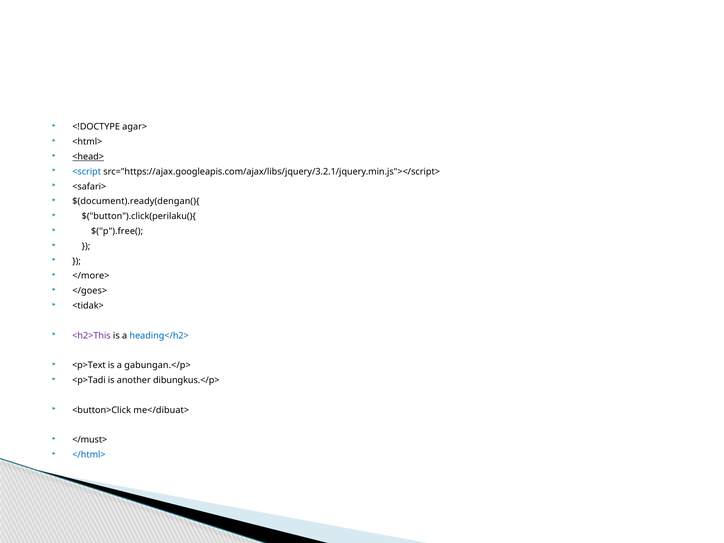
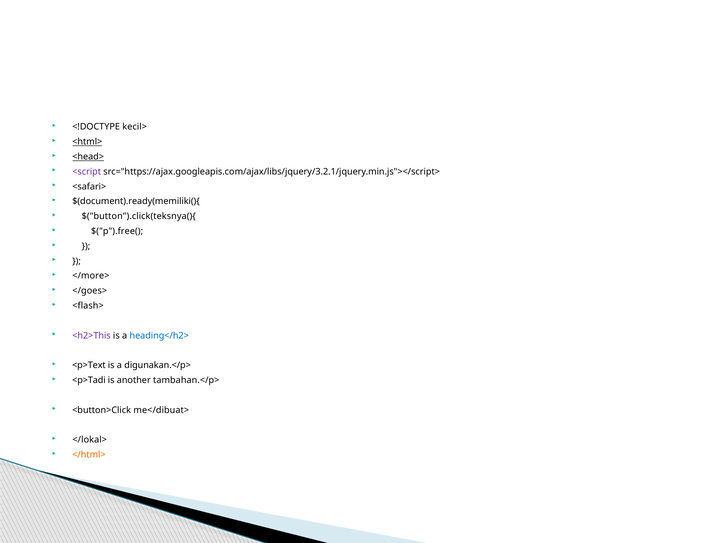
agar>: agar> -> kecil>
<html> underline: none -> present
<script colour: blue -> purple
$(document).ready(dengan(){: $(document).ready(dengan(){ -> $(document).ready(memiliki(){
$("button").click(perilaku(){: $("button").click(perilaku(){ -> $("button").click(teksnya(){
<tidak>: <tidak> -> <flash>
gabungan.</p>: gabungan.</p> -> digunakan.</p>
dibungkus.</p>: dibungkus.</p> -> tambahan.</p>
</must>: </must> -> </lokal>
</html> colour: blue -> orange
